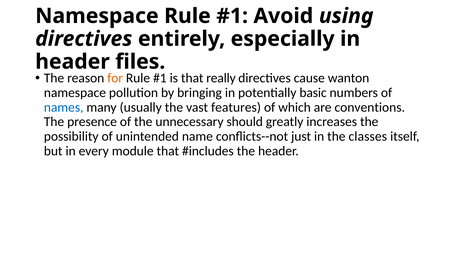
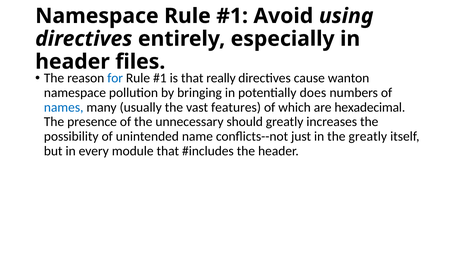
for colour: orange -> blue
basic: basic -> does
conventions: conventions -> hexadecimal
the classes: classes -> greatly
